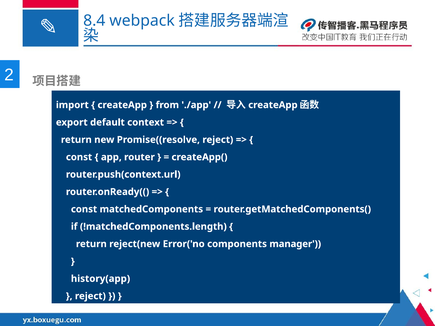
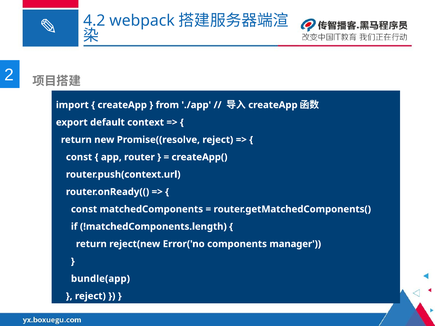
8.4: 8.4 -> 4.2
history(app: history(app -> bundle(app
